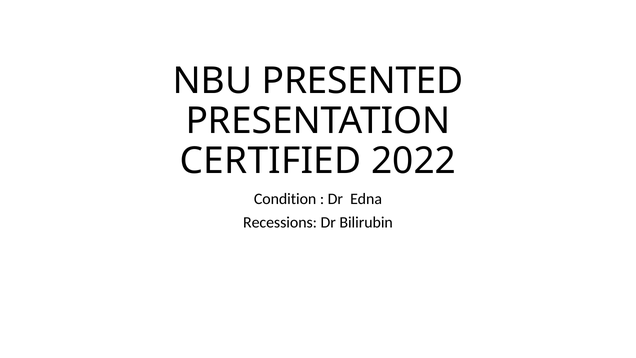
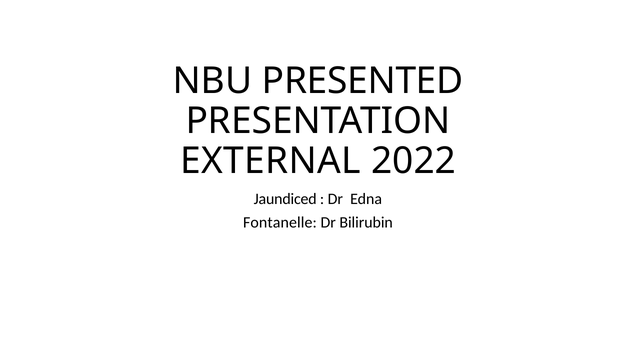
CERTIFIED: CERTIFIED -> EXTERNAL
Condition: Condition -> Jaundiced
Recessions: Recessions -> Fontanelle
